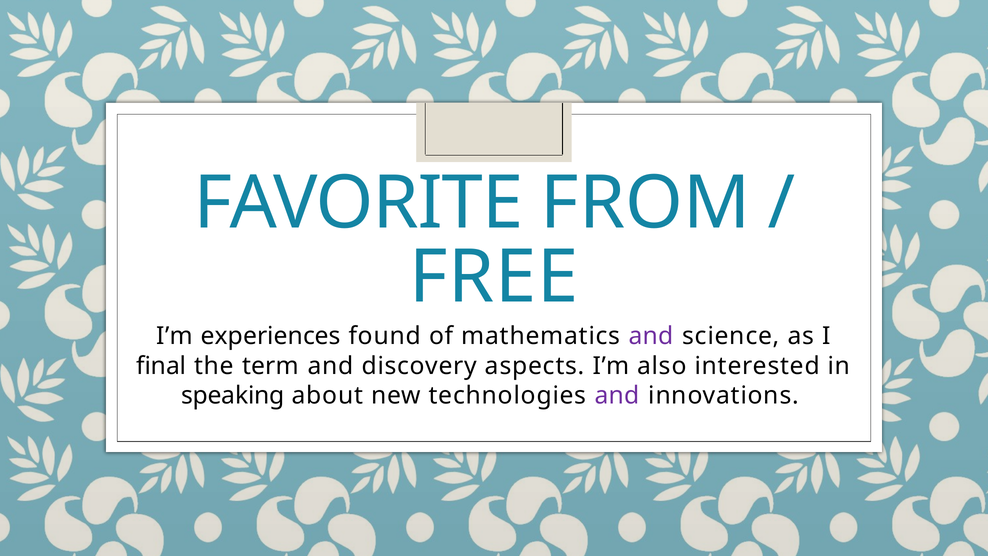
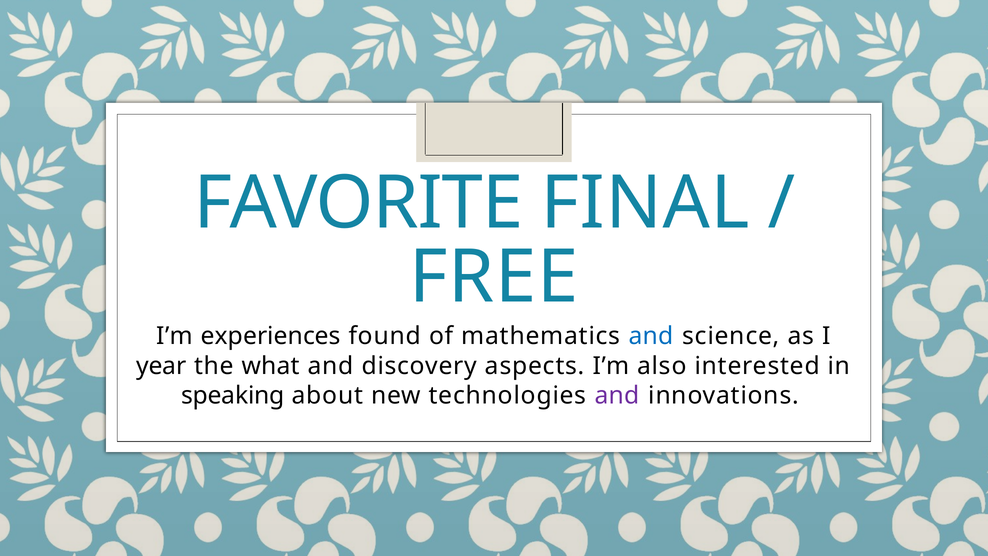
FROM: FROM -> FINAL
and at (651, 336) colour: purple -> blue
final: final -> year
term: term -> what
